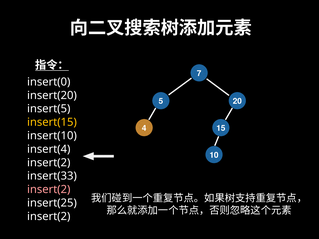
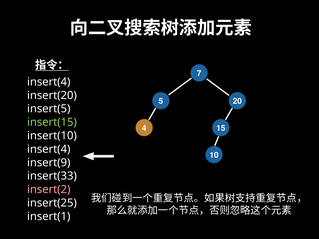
insert(0 at (49, 82): insert(0 -> insert(4
insert(15 colour: yellow -> light green
insert(2 at (49, 163): insert(2 -> insert(9
insert(2 at (49, 217): insert(2 -> insert(1
